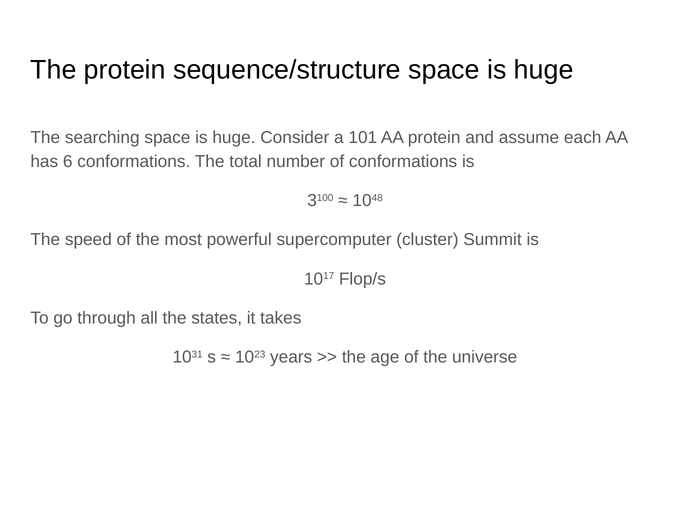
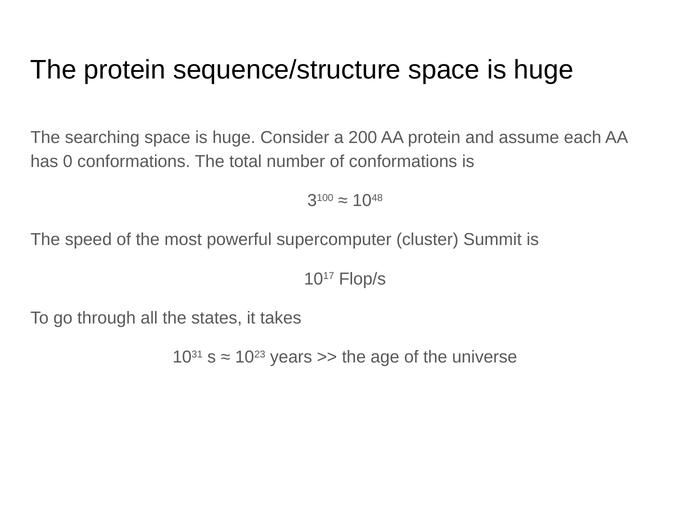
101: 101 -> 200
6: 6 -> 0
